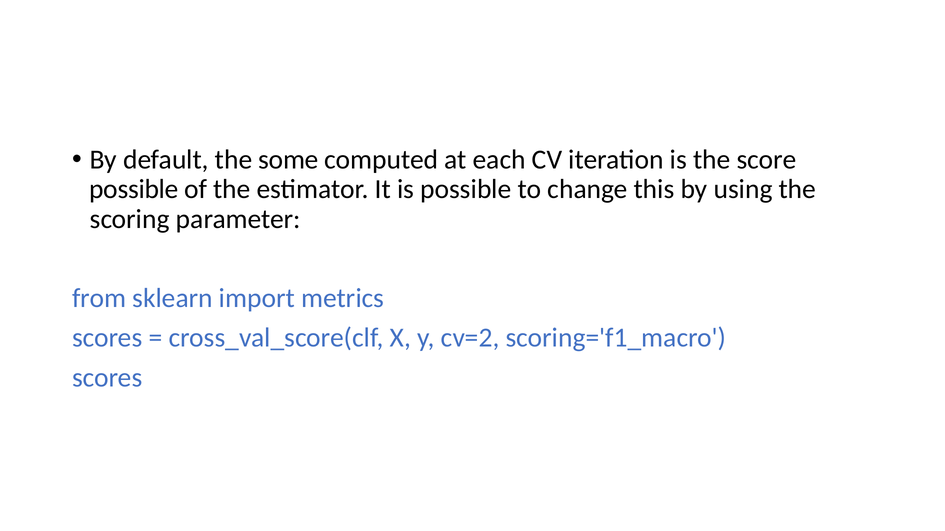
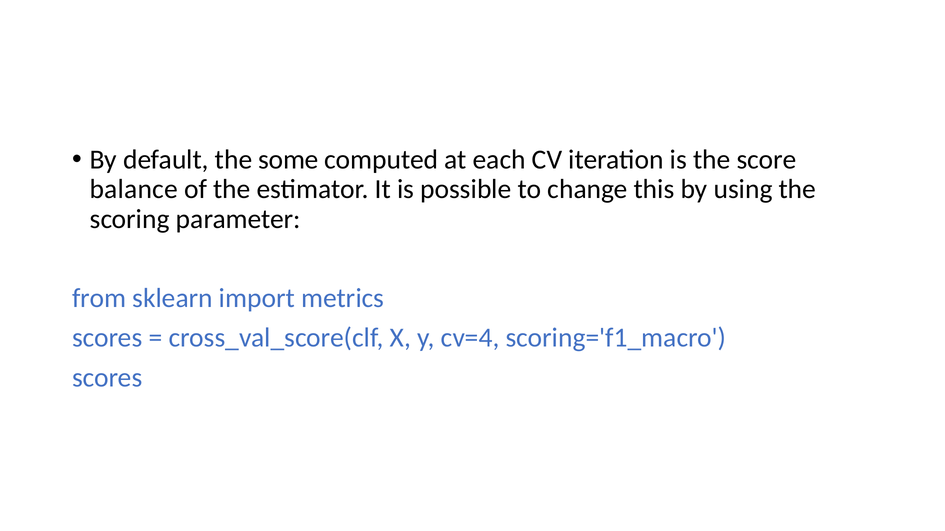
possible at (134, 190): possible -> balance
cv=2: cv=2 -> cv=4
